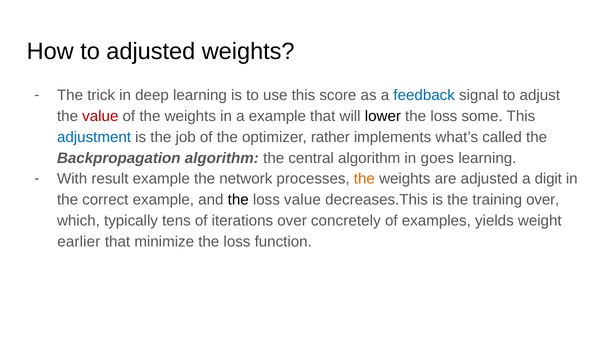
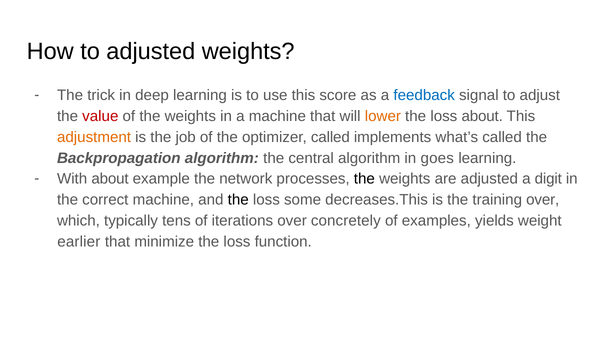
a example: example -> machine
lower colour: black -> orange
loss some: some -> about
adjustment colour: blue -> orange
optimizer rather: rather -> called
With result: result -> about
the at (364, 179) colour: orange -> black
correct example: example -> machine
loss value: value -> some
